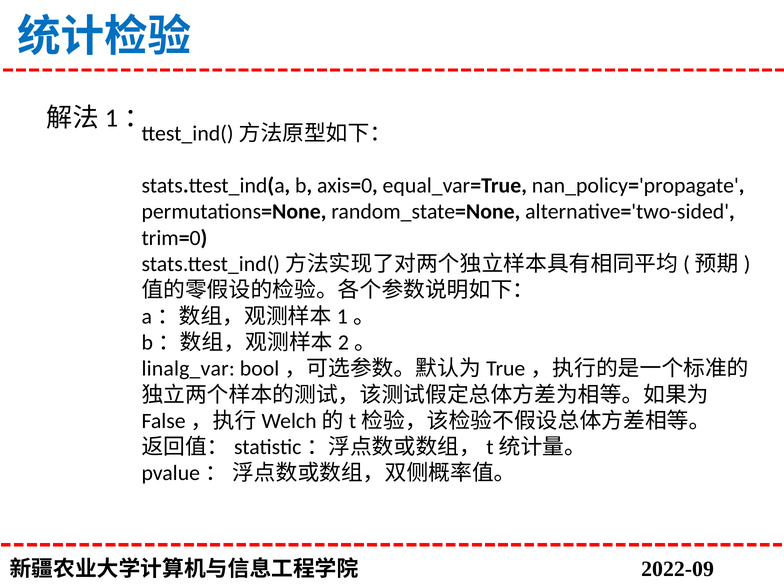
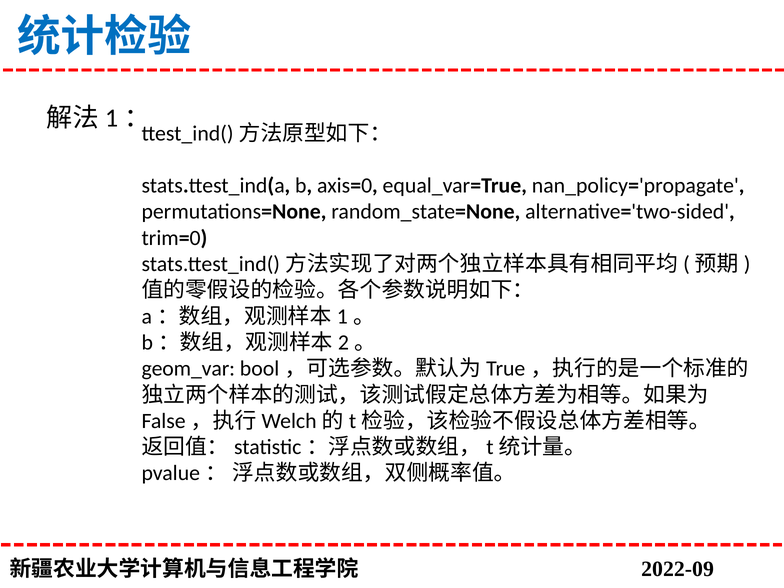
linalg_var: linalg_var -> geom_var
